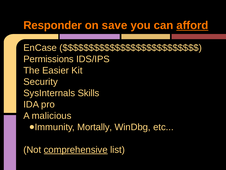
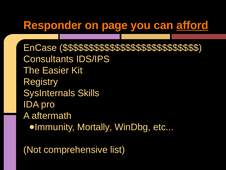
save: save -> page
Permissions: Permissions -> Consultants
Security: Security -> Registry
malicious: malicious -> aftermath
comprehensive underline: present -> none
